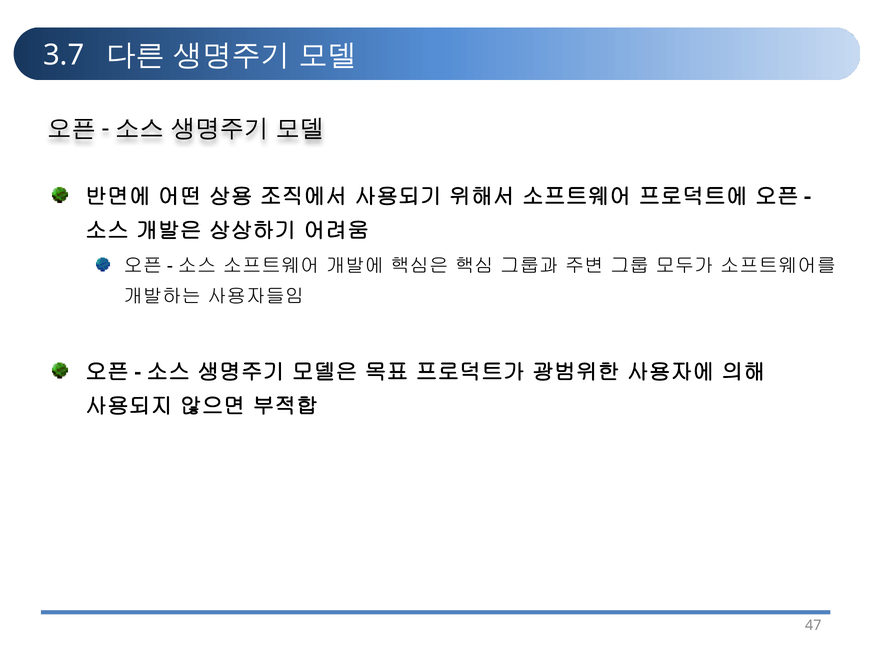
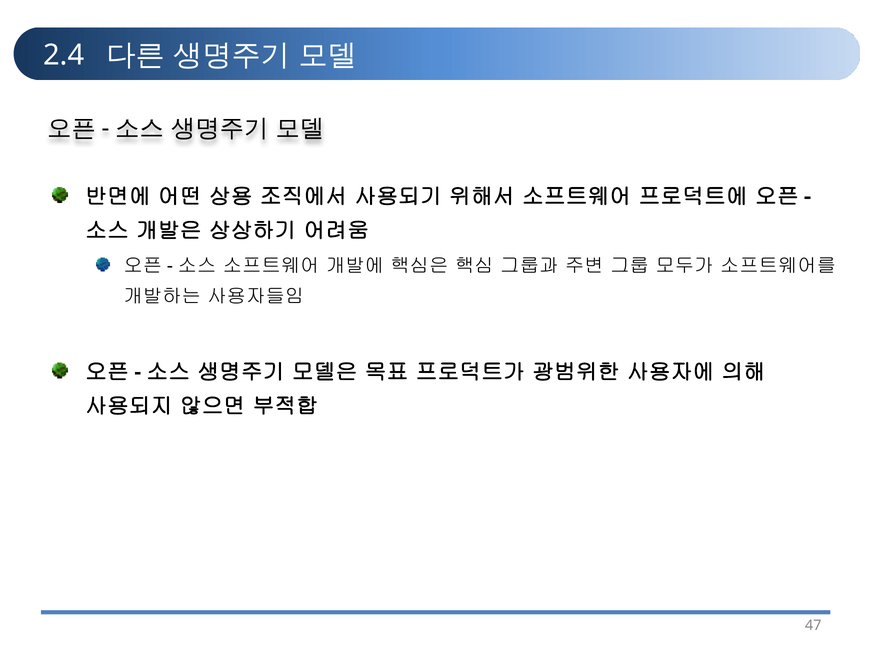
3.7: 3.7 -> 2.4
